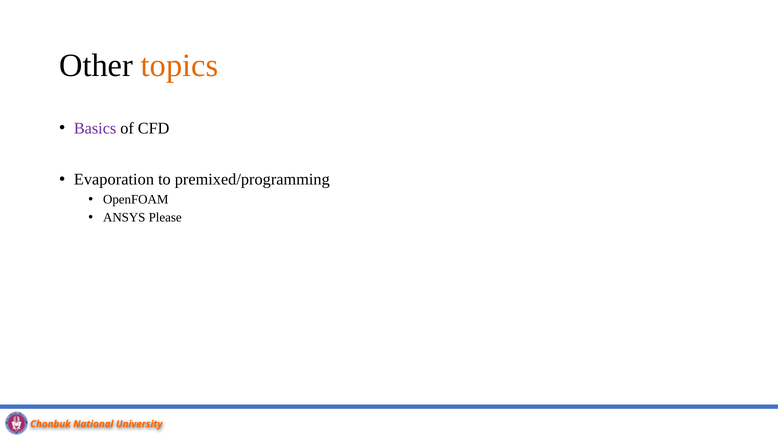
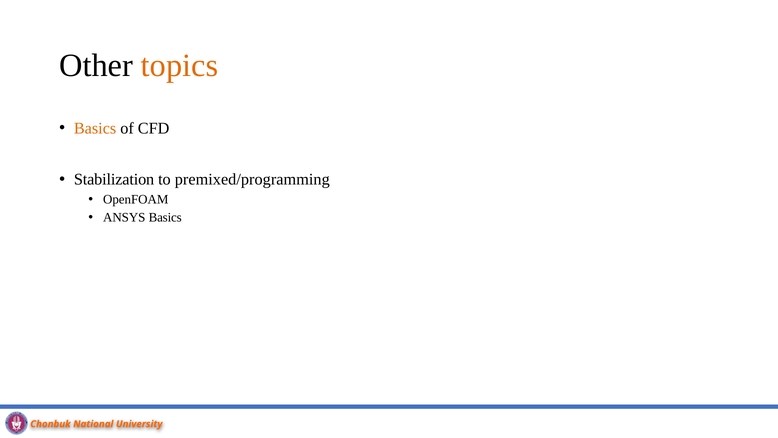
Basics at (95, 128) colour: purple -> orange
Evaporation: Evaporation -> Stabilization
ANSYS Please: Please -> Basics
